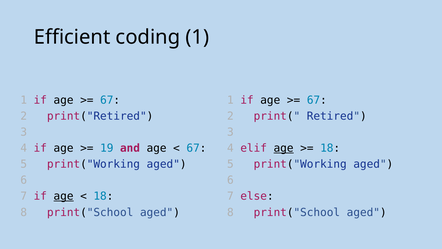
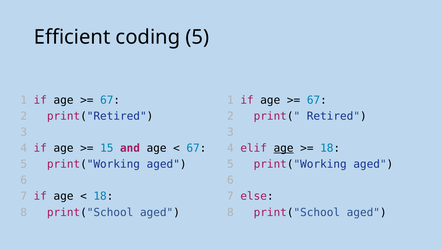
coding 1: 1 -> 5
19: 19 -> 15
age at (64, 196) underline: present -> none
